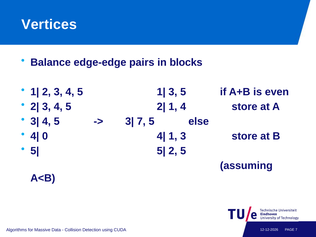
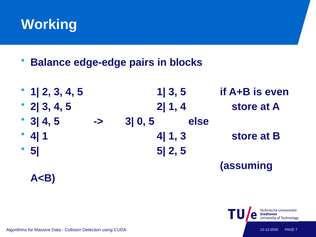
Vertices: Vertices -> Working
7 at (141, 121): 7 -> 0
0 at (45, 136): 0 -> 1
